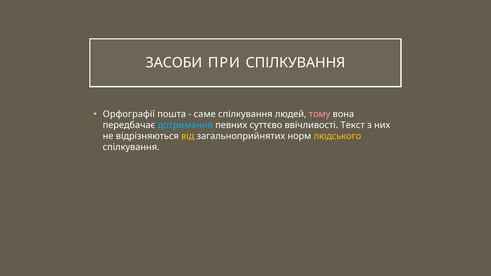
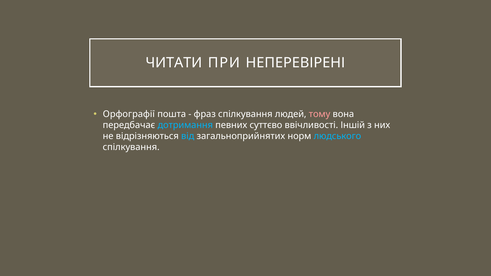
ЗАСОБИ: ЗАСОБИ -> ЧИТАТИ
ПРИ СПІЛКУВАННЯ: СПІЛКУВАННЯ -> НЕПЕРЕВІРЕНІ
саме: саме -> фраз
Текст: Текст -> Іншій
від colour: yellow -> light blue
людського colour: yellow -> light blue
